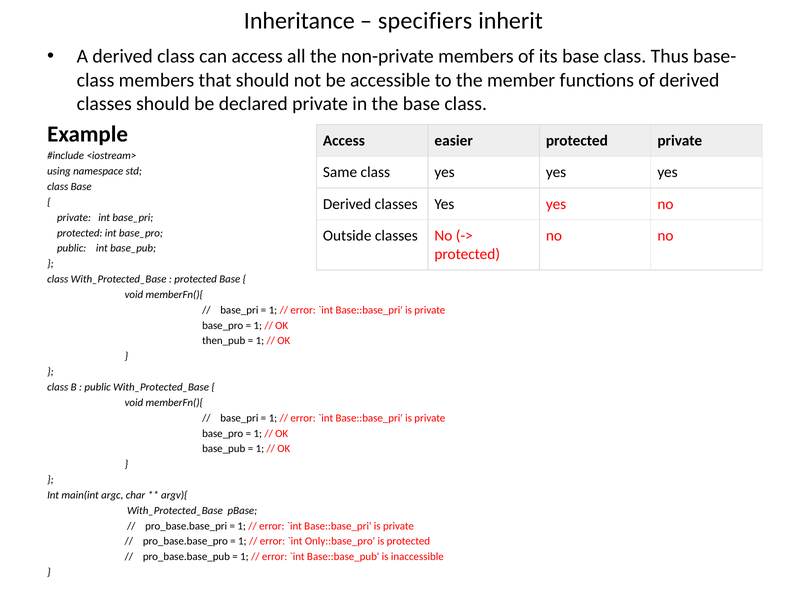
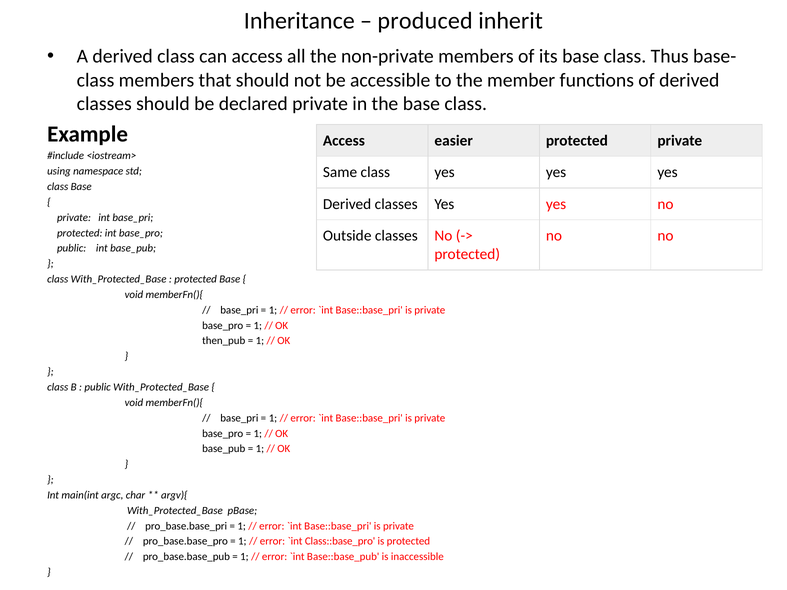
specifiers: specifiers -> produced
Only::base_pro: Only::base_pro -> Class::base_pro
